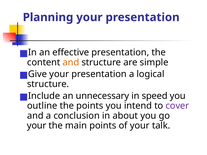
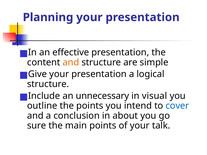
speed: speed -> visual
cover colour: purple -> blue
your at (37, 126): your -> sure
